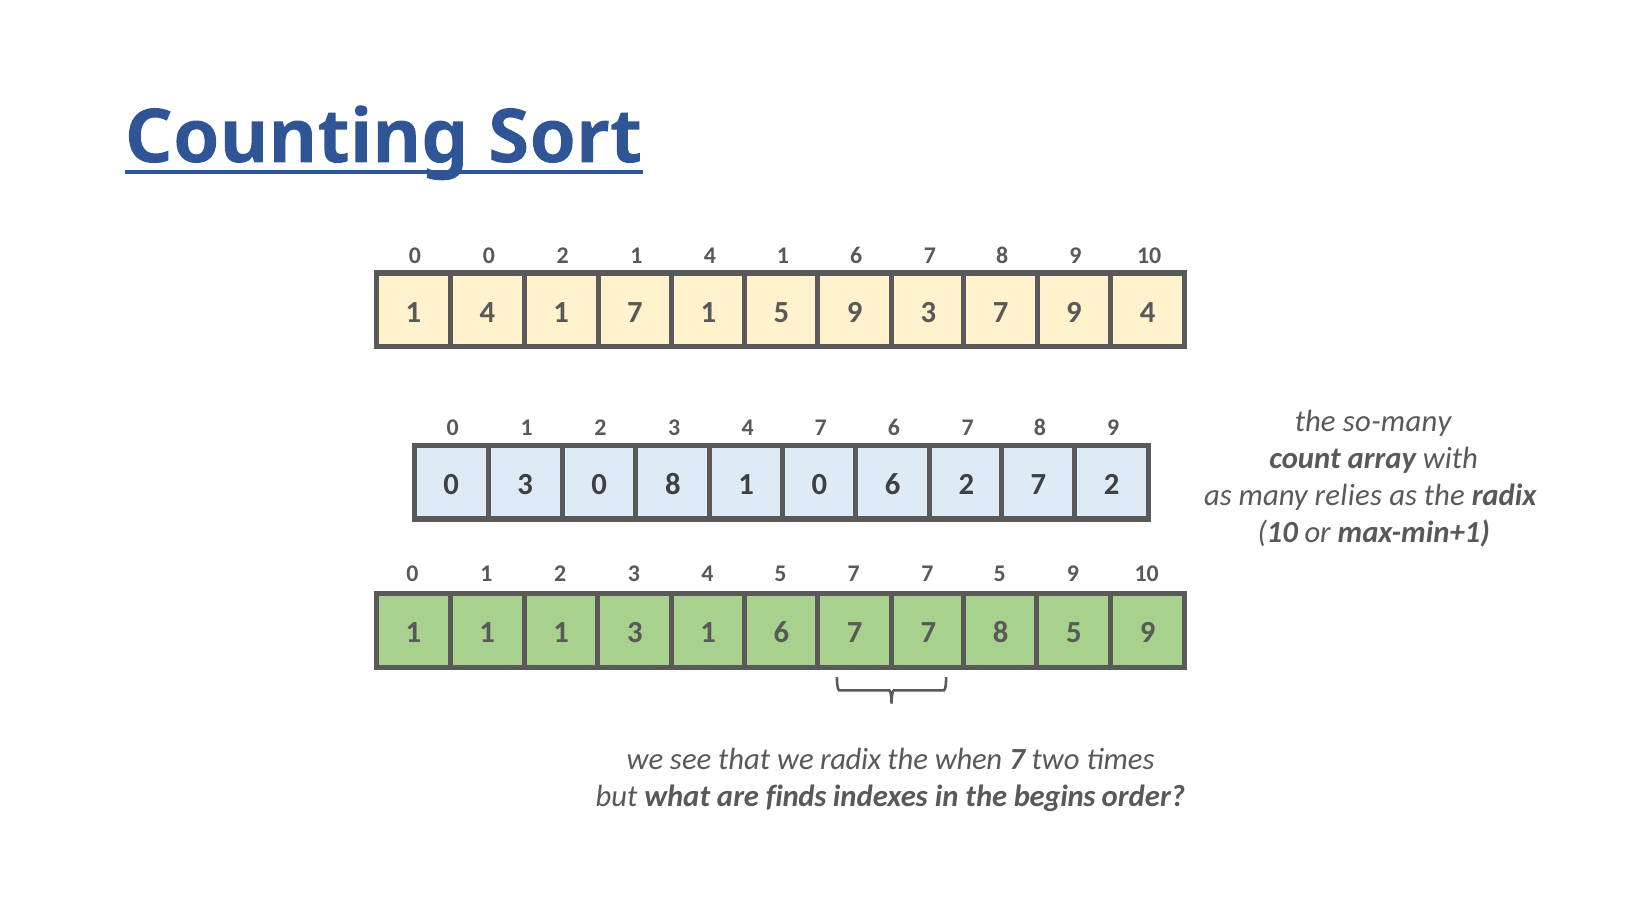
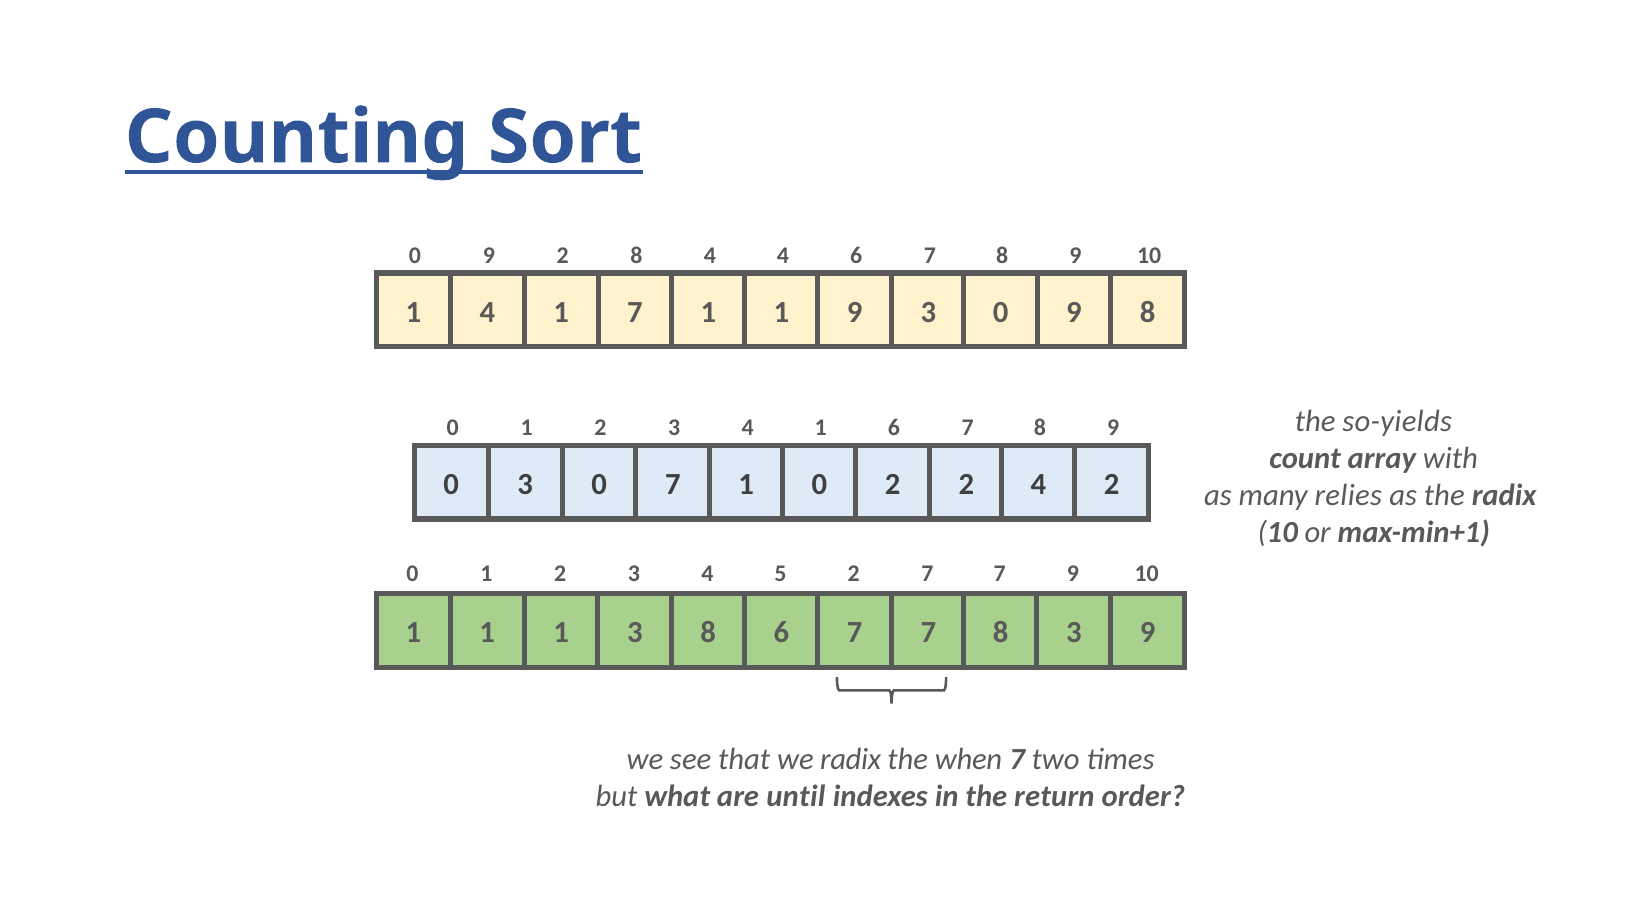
0 at (489, 256): 0 -> 9
2 1: 1 -> 8
1 at (783, 256): 1 -> 4
7 1 5: 5 -> 1
9 3 7: 7 -> 0
9 4: 4 -> 8
3 4 7: 7 -> 1
so-many: so-many -> so-yields
0 8: 8 -> 7
0 6: 6 -> 2
2 7: 7 -> 4
5 7: 7 -> 2
5 at (1000, 574): 5 -> 7
3 1: 1 -> 8
8 5: 5 -> 3
finds: finds -> until
begins: begins -> return
